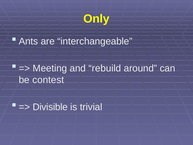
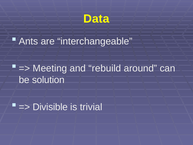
Only: Only -> Data
contest: contest -> solution
